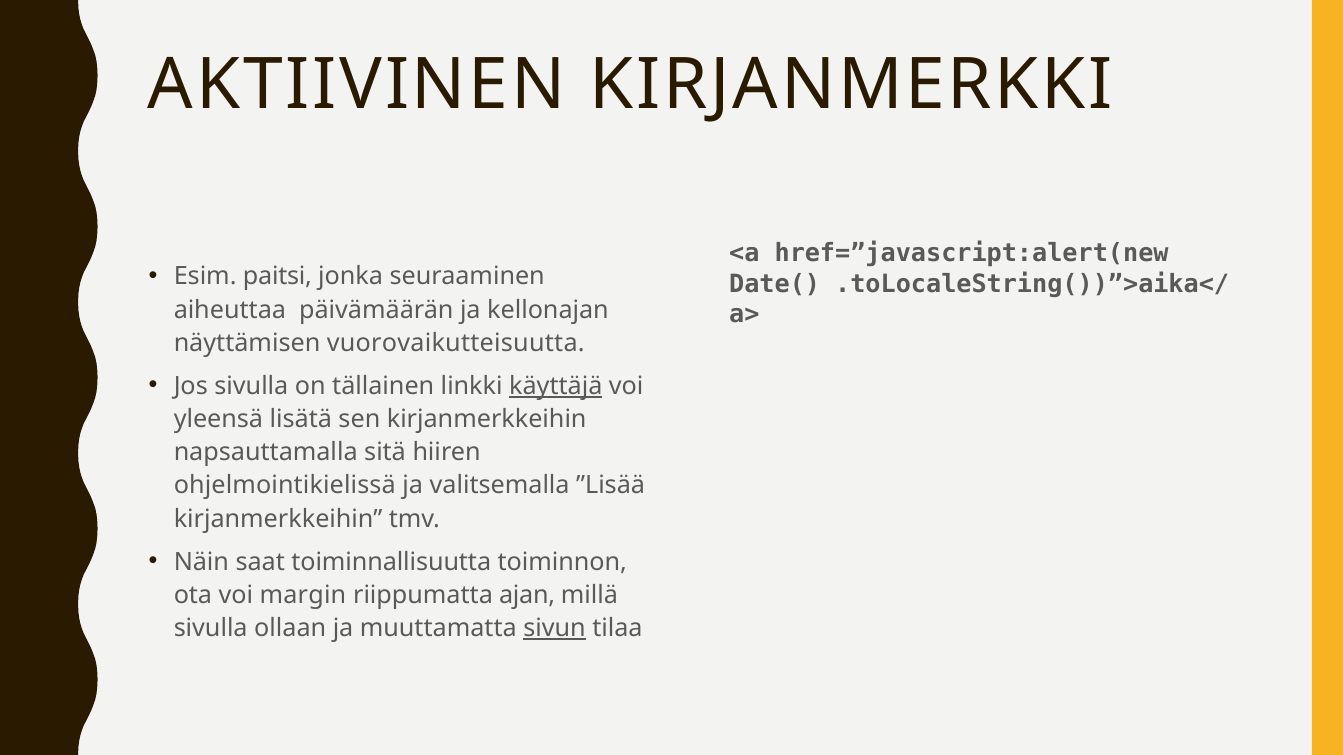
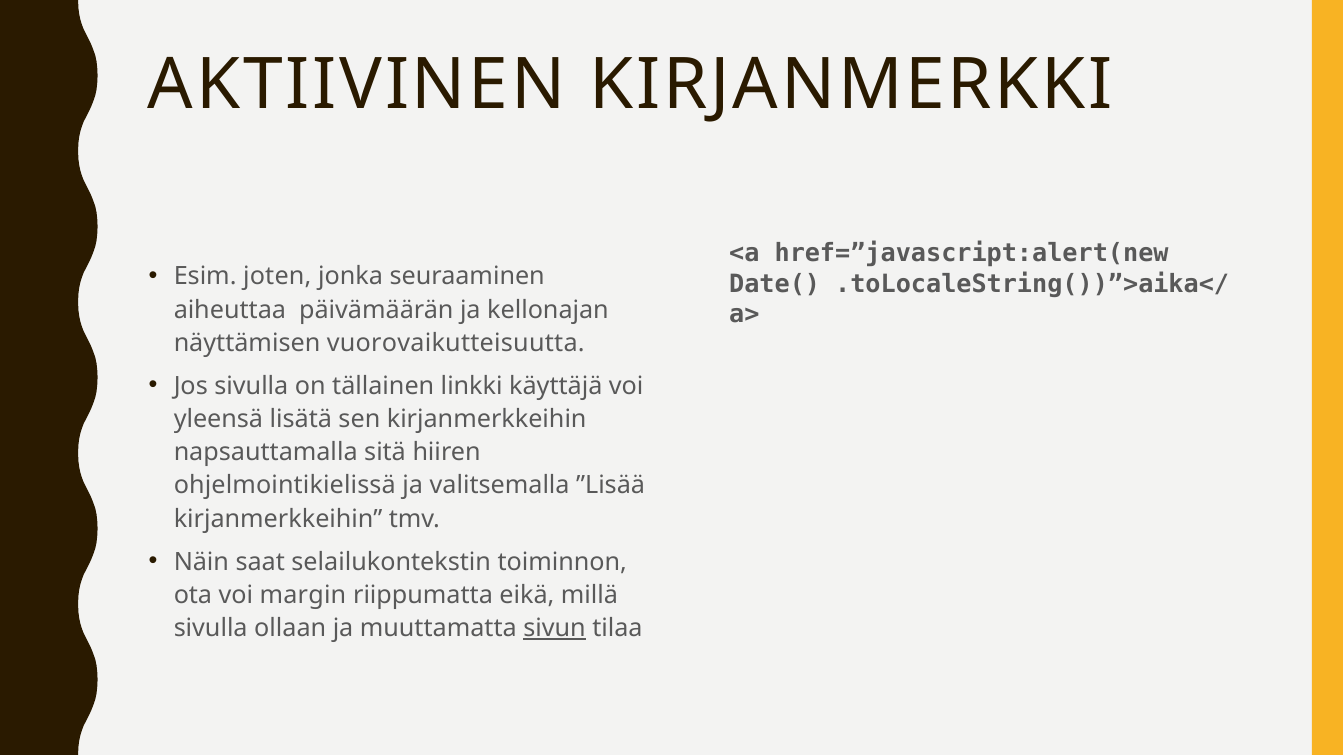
paitsi: paitsi -> joten
käyttäjä underline: present -> none
toiminnallisuutta: toiminnallisuutta -> selailukontekstin
ajan: ajan -> eikä
